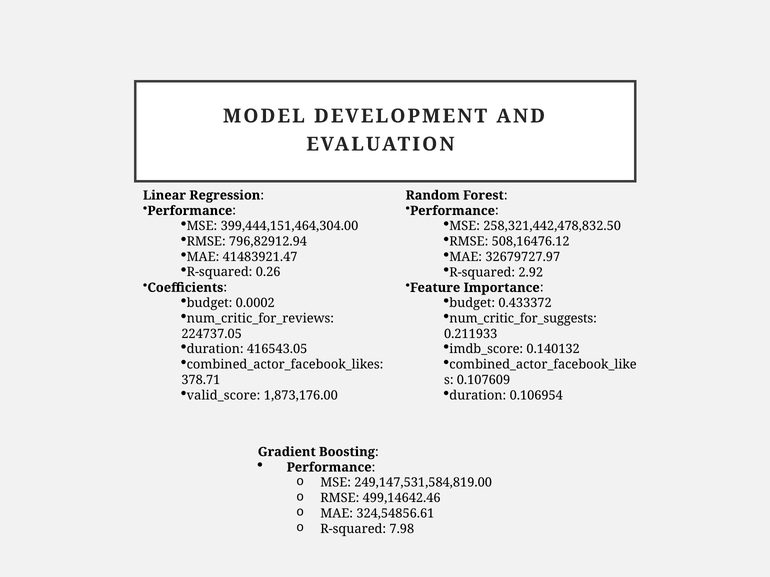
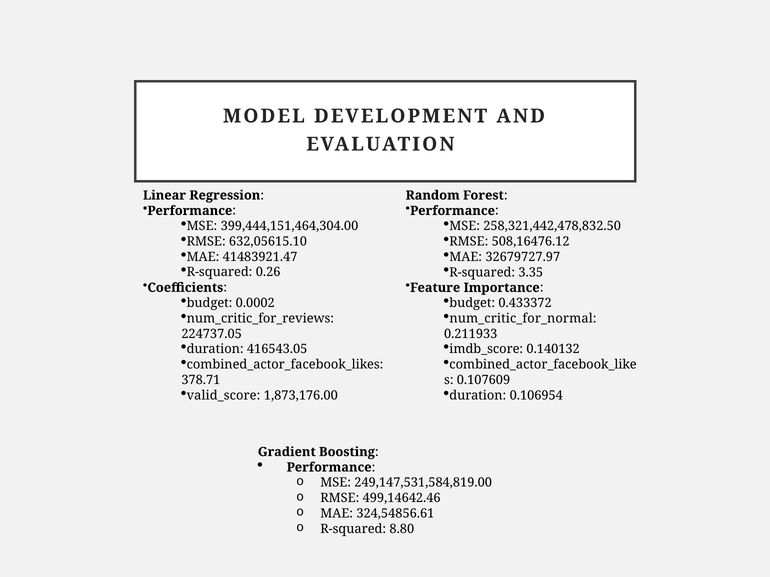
796,82912.94: 796,82912.94 -> 632,05615.10
2.92: 2.92 -> 3.35
num_critic_for_suggests: num_critic_for_suggests -> num_critic_for_normal
7.98: 7.98 -> 8.80
